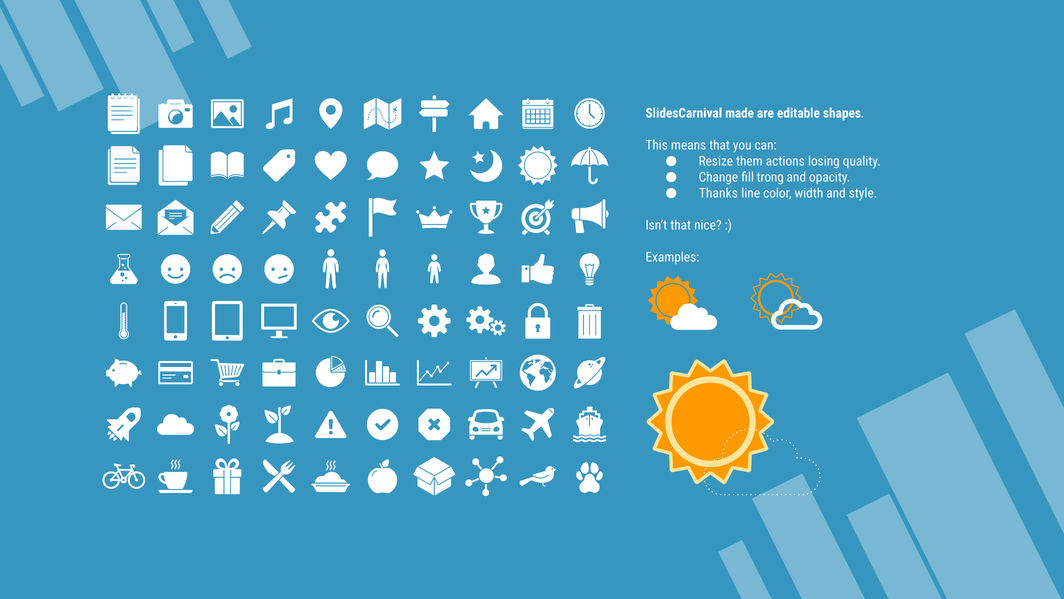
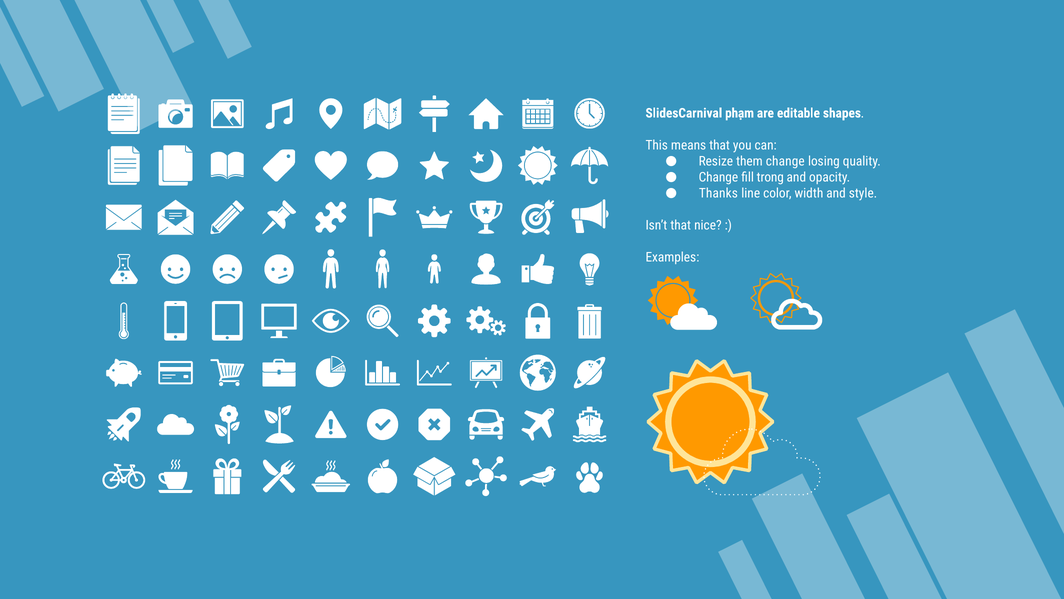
made: made -> phạm
them actions: actions -> change
